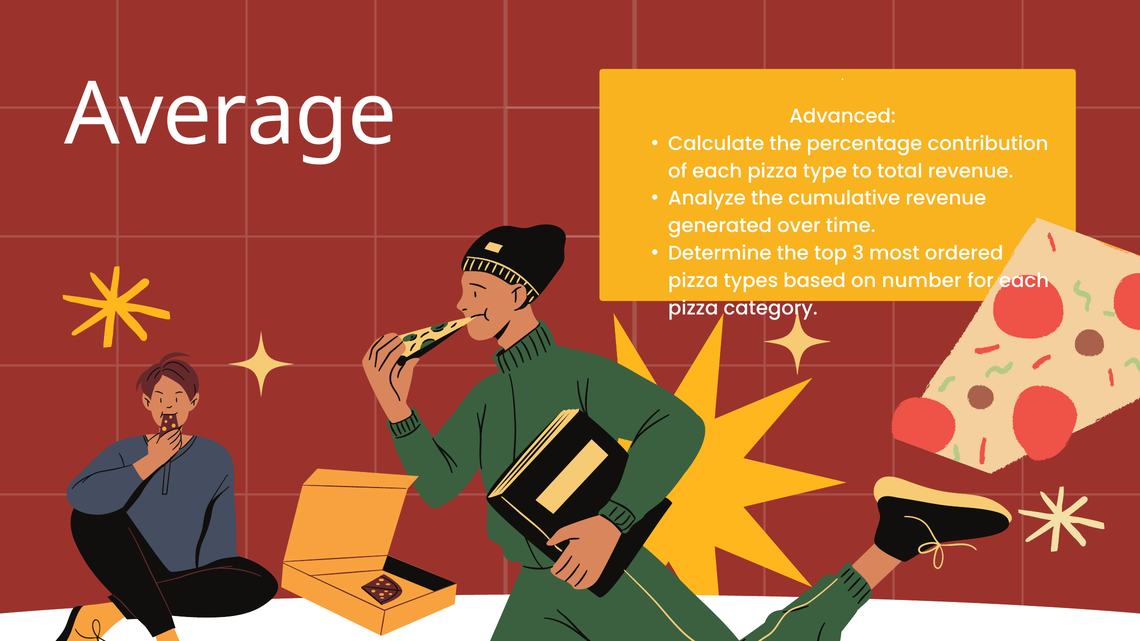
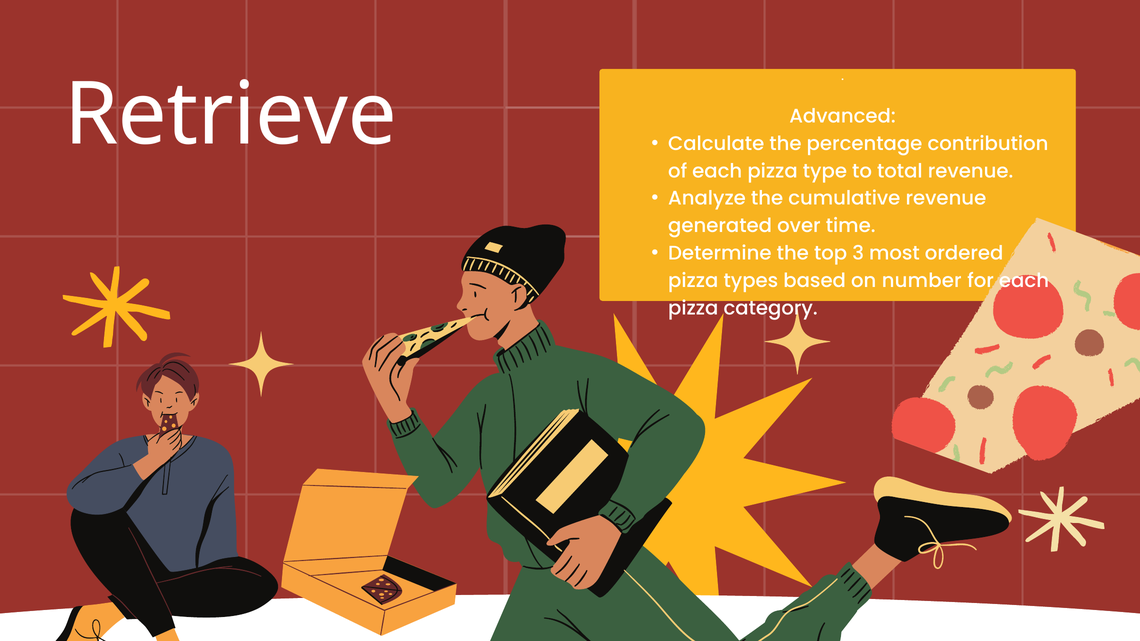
Average: Average -> Retrieve
